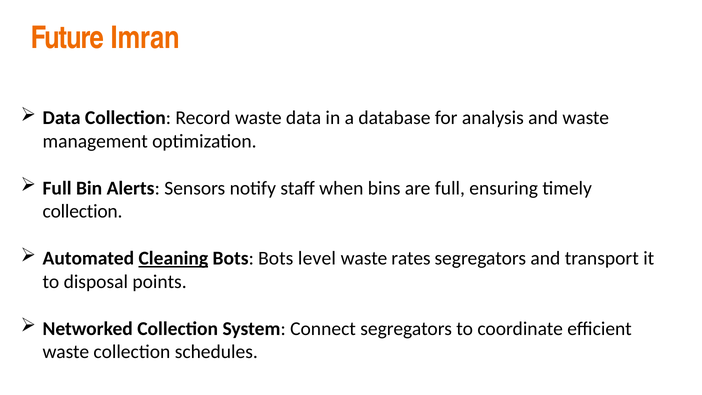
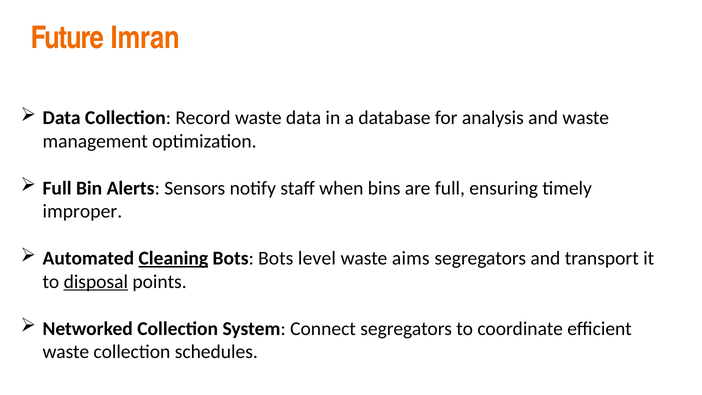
collection at (83, 211): collection -> improper
rates: rates -> aims
disposal underline: none -> present
